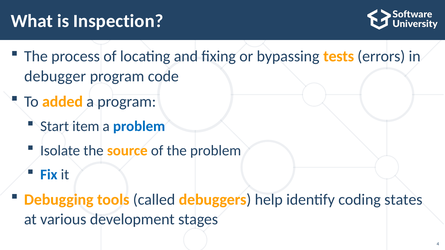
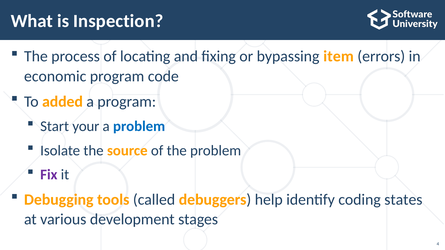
tests: tests -> item
debugger: debugger -> economic
item: item -> your
Fix colour: blue -> purple
